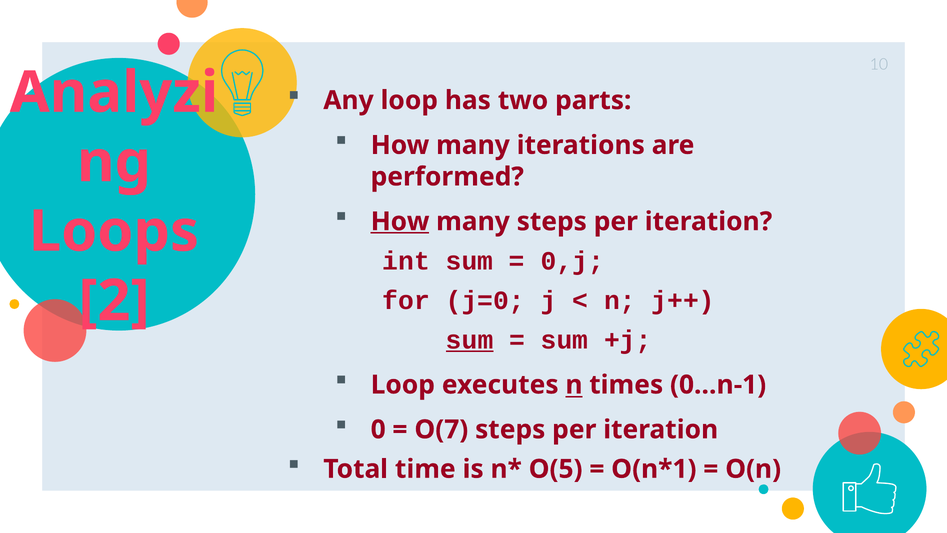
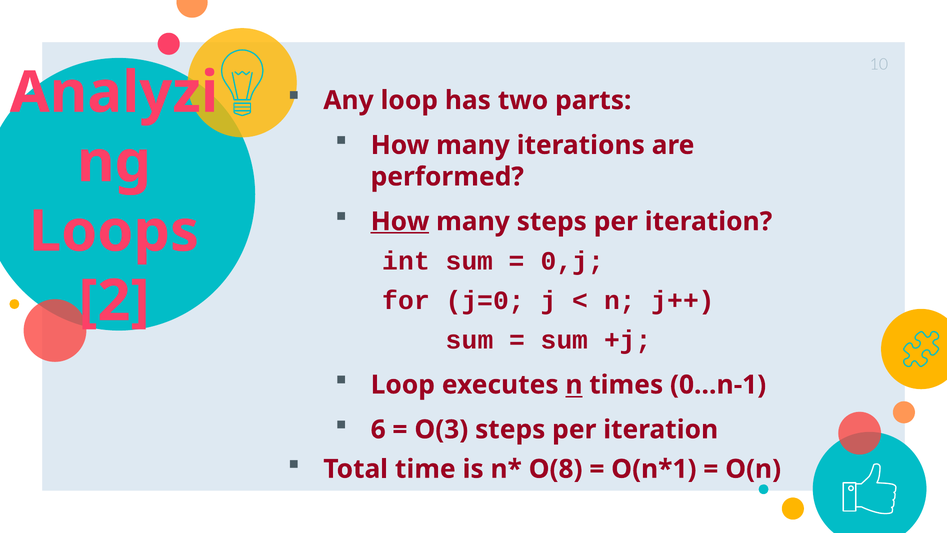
sum at (470, 340) underline: present -> none
0: 0 -> 6
O(7: O(7 -> O(3
O(5: O(5 -> O(8
